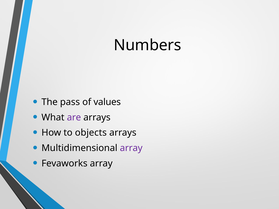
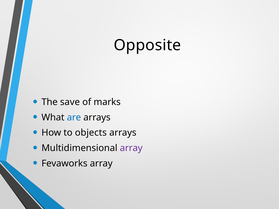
Numbers: Numbers -> Opposite
pass: pass -> save
values: values -> marks
are colour: purple -> blue
